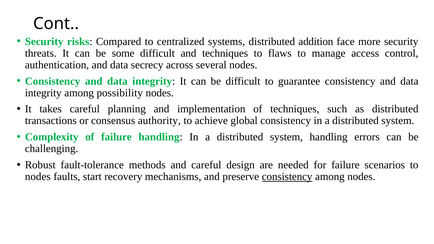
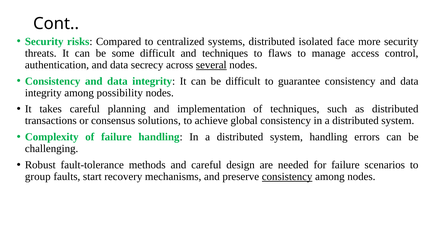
addition: addition -> isolated
several underline: none -> present
authority: authority -> solutions
nodes at (38, 177): nodes -> group
